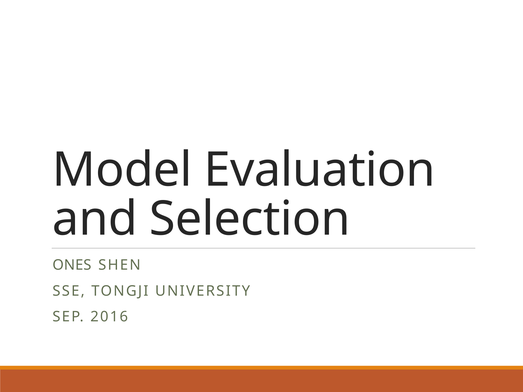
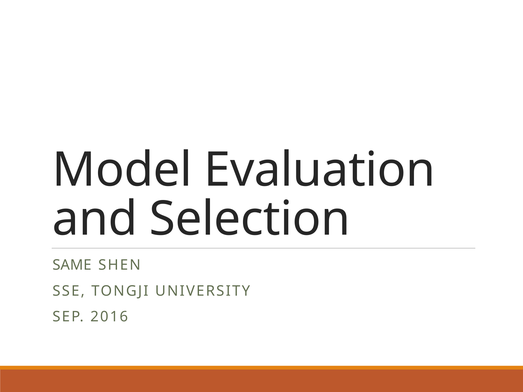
ONES: ONES -> SAME
